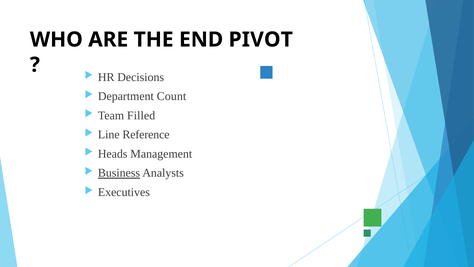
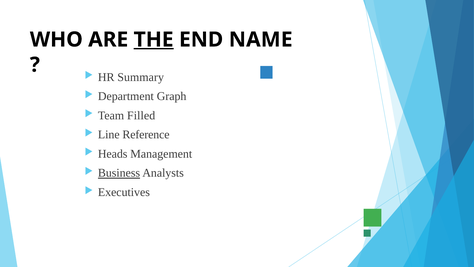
THE underline: none -> present
PIVOT: PIVOT -> NAME
Decisions: Decisions -> Summary
Count: Count -> Graph
